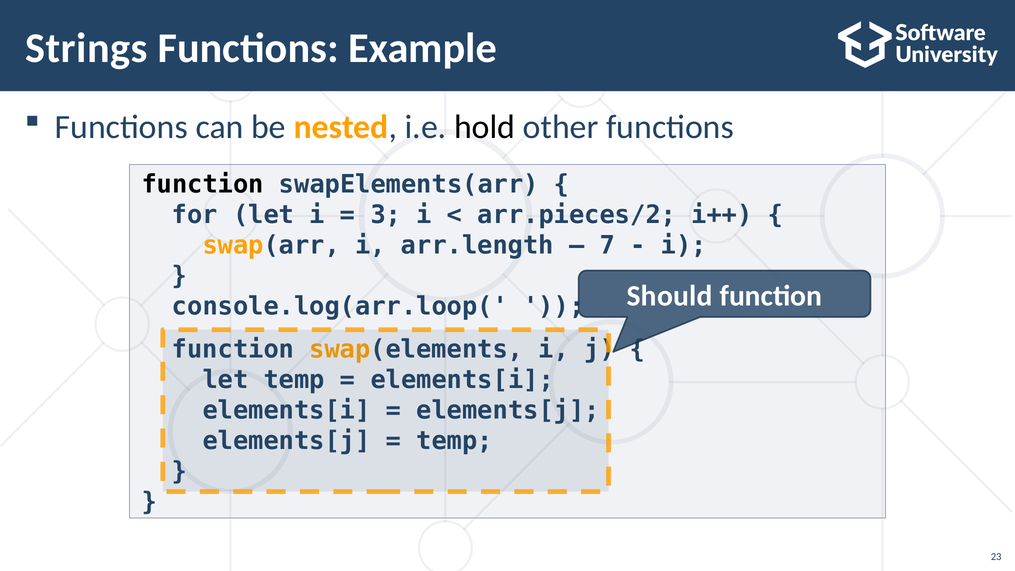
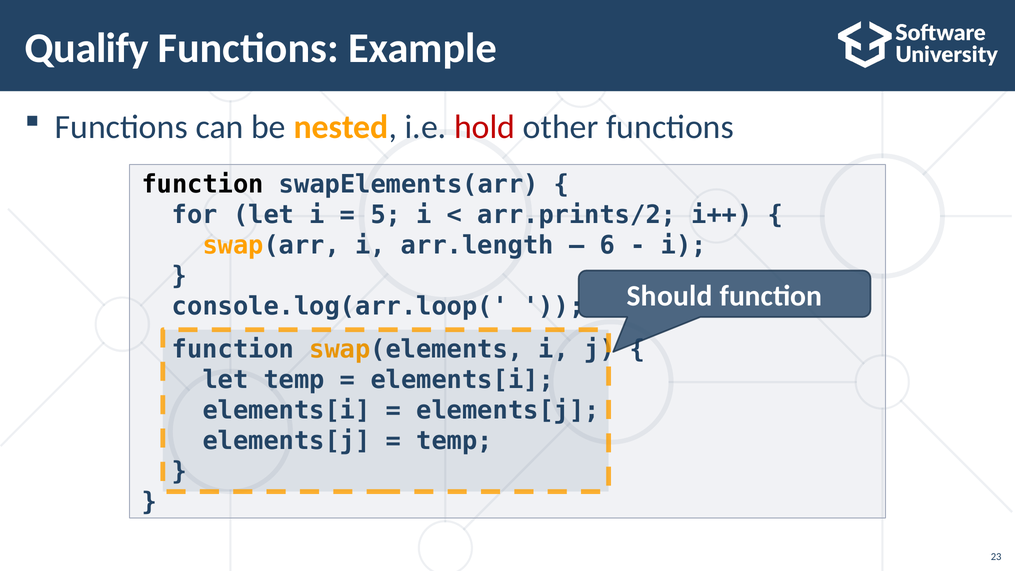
Strings: Strings -> Qualify
hold colour: black -> red
3: 3 -> 5
arr.pieces/2: arr.pieces/2 -> arr.prints/2
7: 7 -> 6
